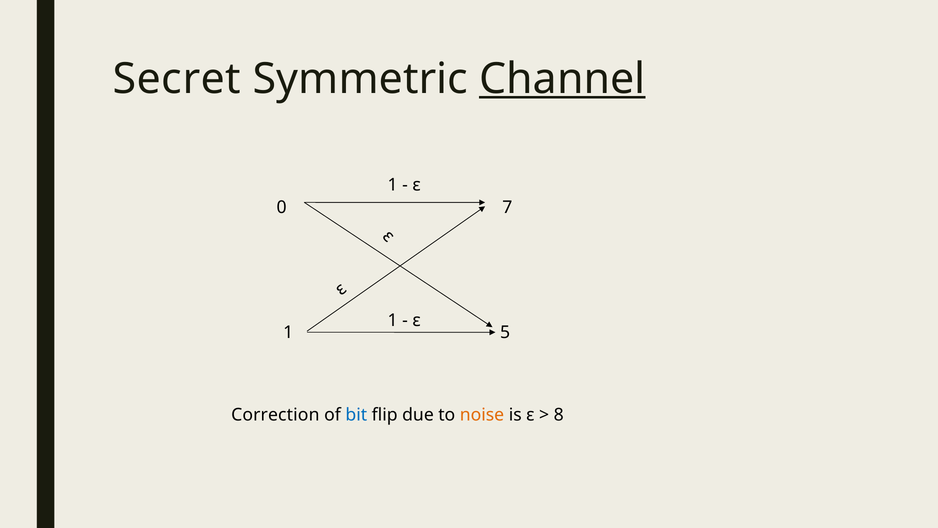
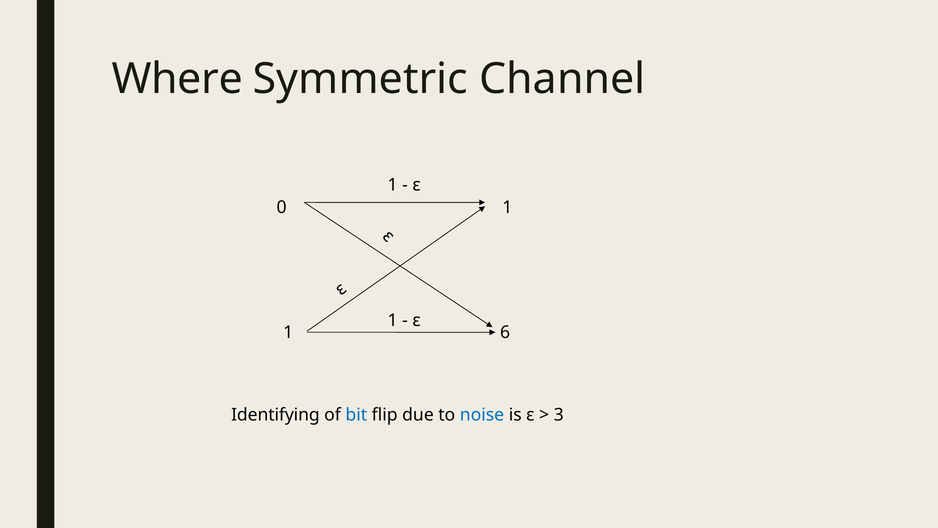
Secret: Secret -> Where
Channel underline: present -> none
0 7: 7 -> 1
5: 5 -> 6
Correction: Correction -> Identifying
noise colour: orange -> blue
8: 8 -> 3
